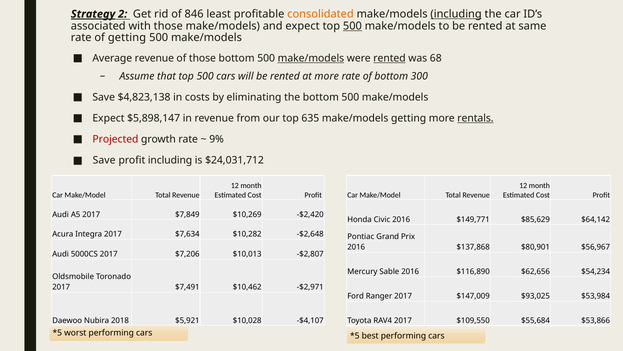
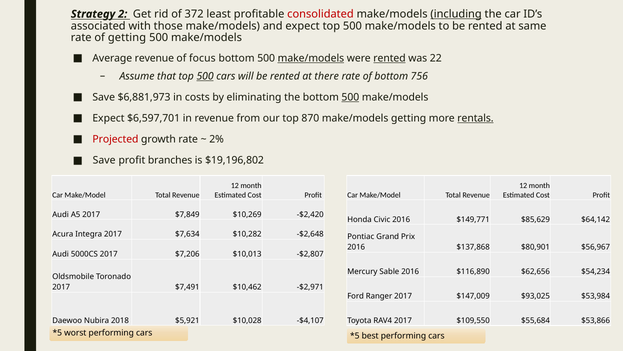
Strategy underline: present -> none
846: 846 -> 372
consolidated colour: orange -> red
500 at (352, 26) underline: present -> none
of those: those -> focus
68: 68 -> 22
500 at (205, 76) underline: none -> present
at more: more -> there
300: 300 -> 756
$4,823,138: $4,823,138 -> $6,881,973
500 at (350, 97) underline: none -> present
$5,898,147: $5,898,147 -> $6,597,701
635: 635 -> 870
9%: 9% -> 2%
profit including: including -> branches
$24,031,712: $24,031,712 -> $19,196,802
